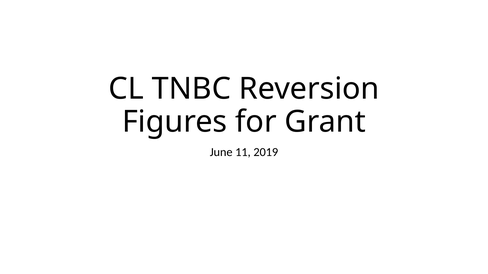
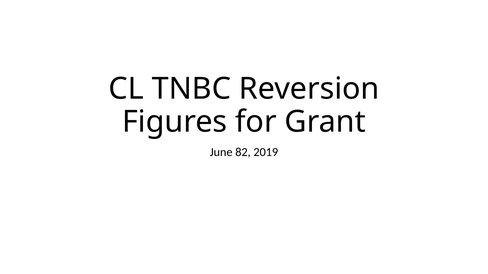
11: 11 -> 82
